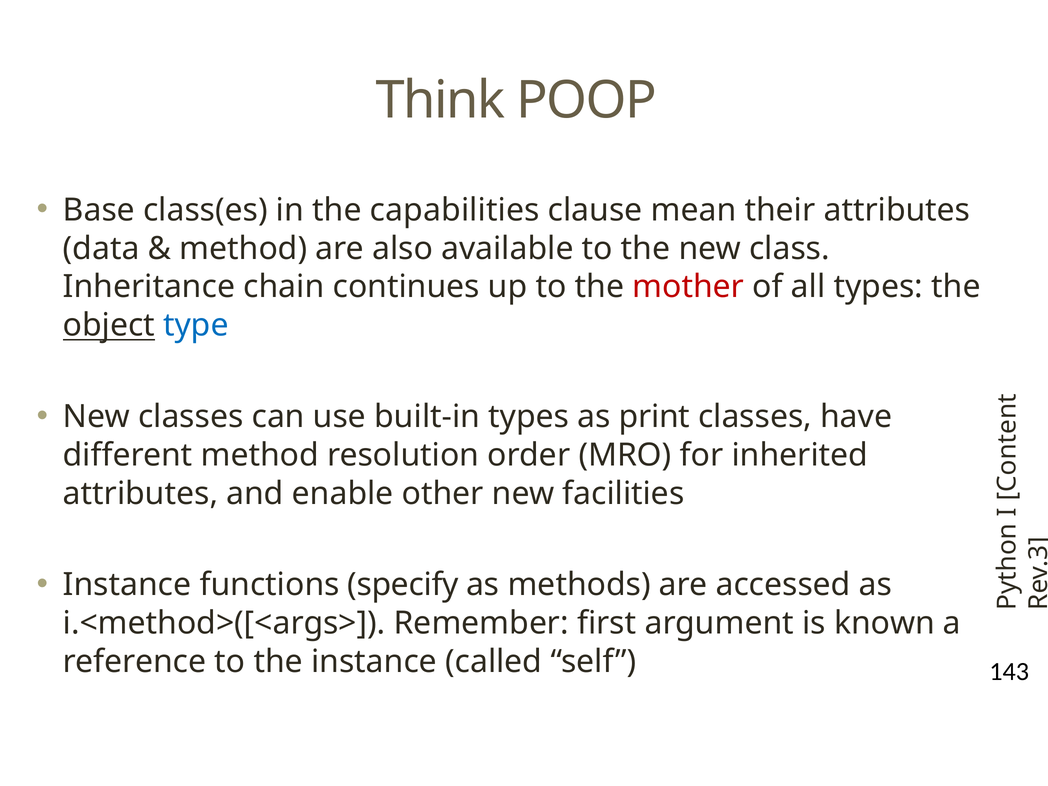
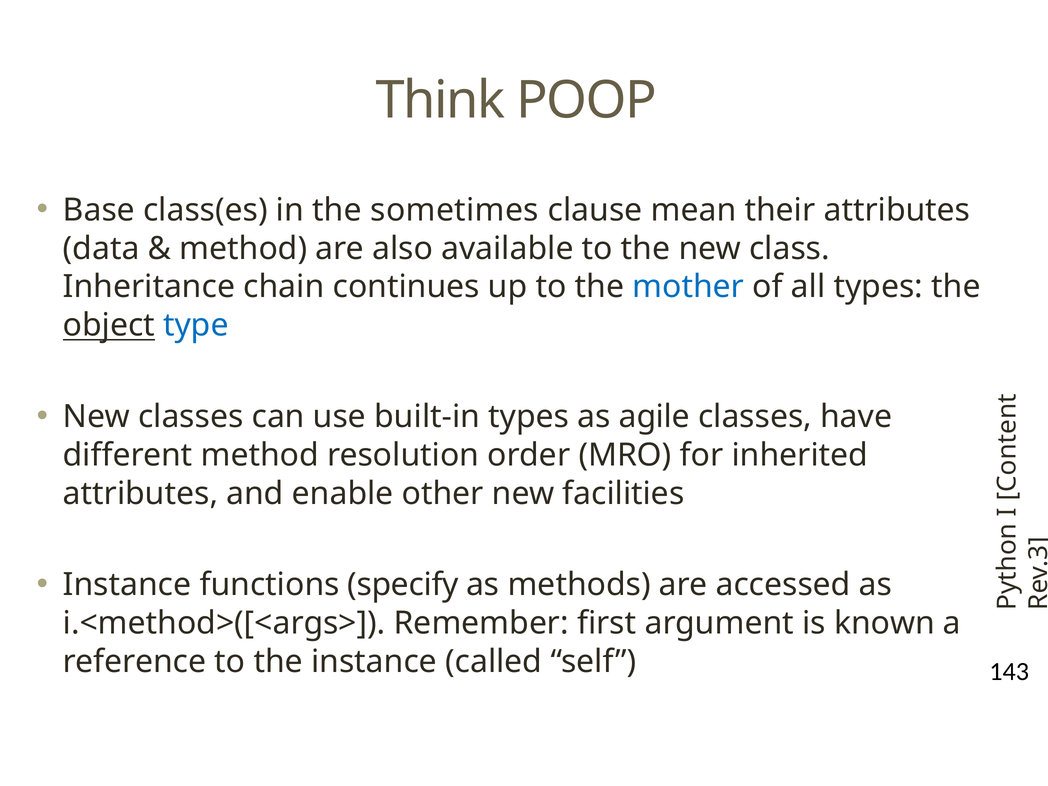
capabilities: capabilities -> sometimes
mother colour: red -> blue
print: print -> agile
